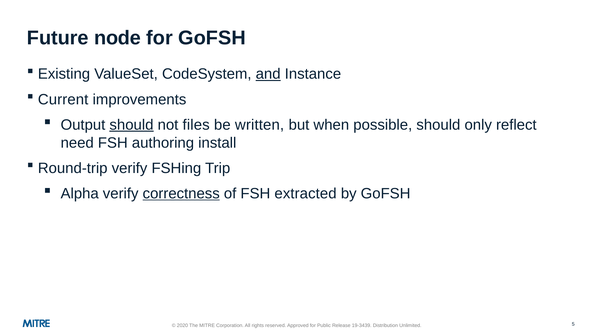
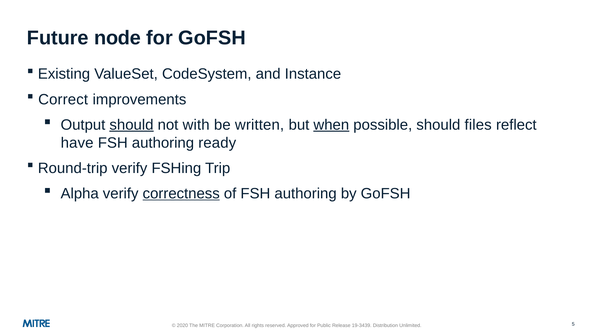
and underline: present -> none
Current: Current -> Correct
files: files -> with
when underline: none -> present
only: only -> files
need: need -> have
install: install -> ready
of FSH extracted: extracted -> authoring
